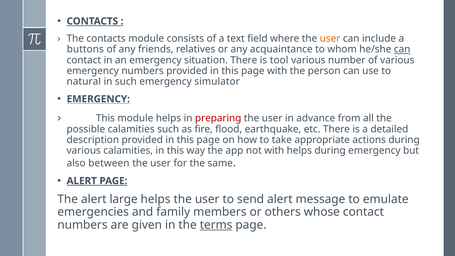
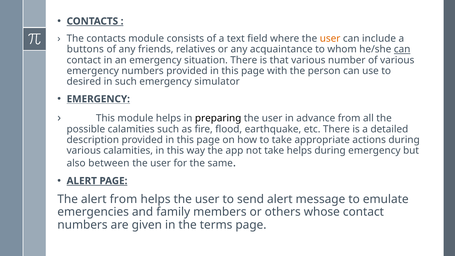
tool: tool -> that
natural: natural -> desired
preparing colour: red -> black
not with: with -> take
alert large: large -> from
terms underline: present -> none
